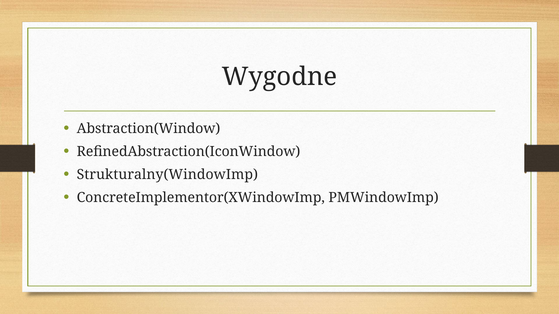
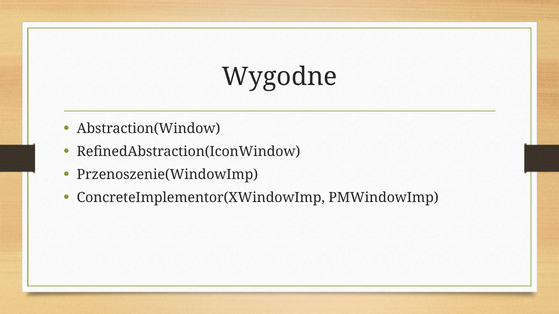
Strukturalny(WindowImp: Strukturalny(WindowImp -> Przenoszenie(WindowImp
